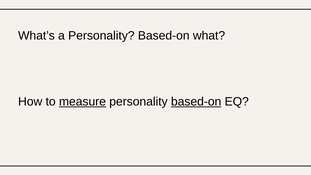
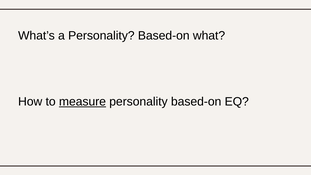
based-on at (196, 102) underline: present -> none
